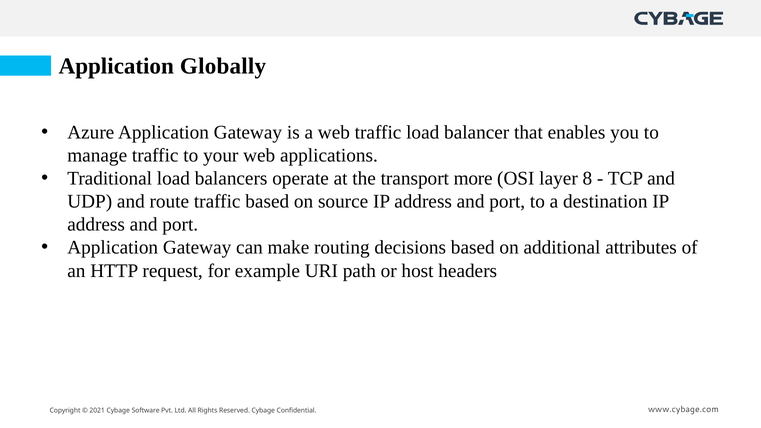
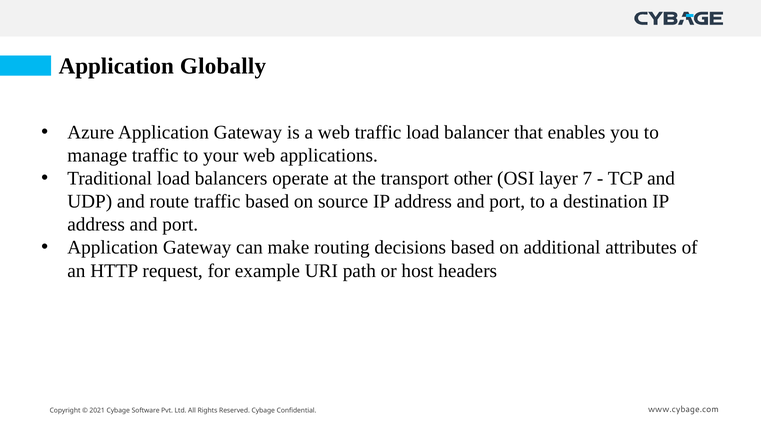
more: more -> other
8: 8 -> 7
